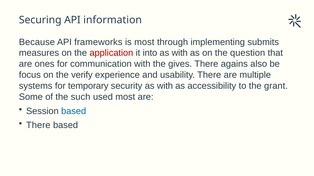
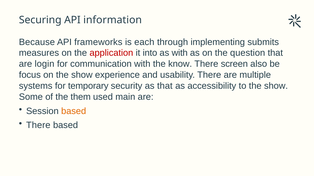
is most: most -> each
ones: ones -> login
gives: gives -> know
agains: agains -> screen
on the verify: verify -> show
security as with: with -> that
to the grant: grant -> show
such: such -> them
used most: most -> main
based at (74, 111) colour: blue -> orange
